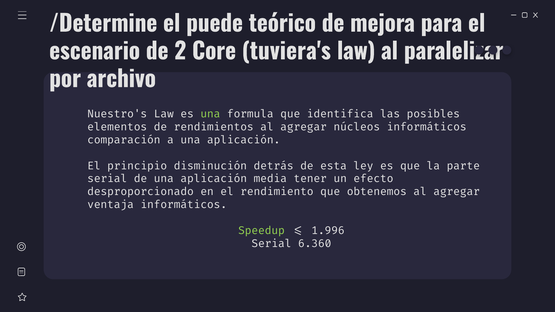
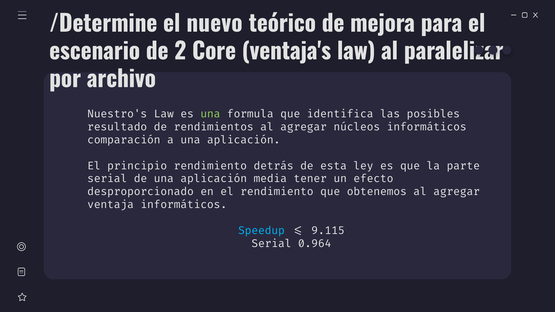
puede: puede -> nuevo
tuviera's: tuviera's -> ventaja's
elementos: elementos -> resultado
principio disminución: disminución -> rendimiento
Speedup colour: light green -> light blue
1.996: 1.996 -> 9.115
6.360: 6.360 -> 0.964
